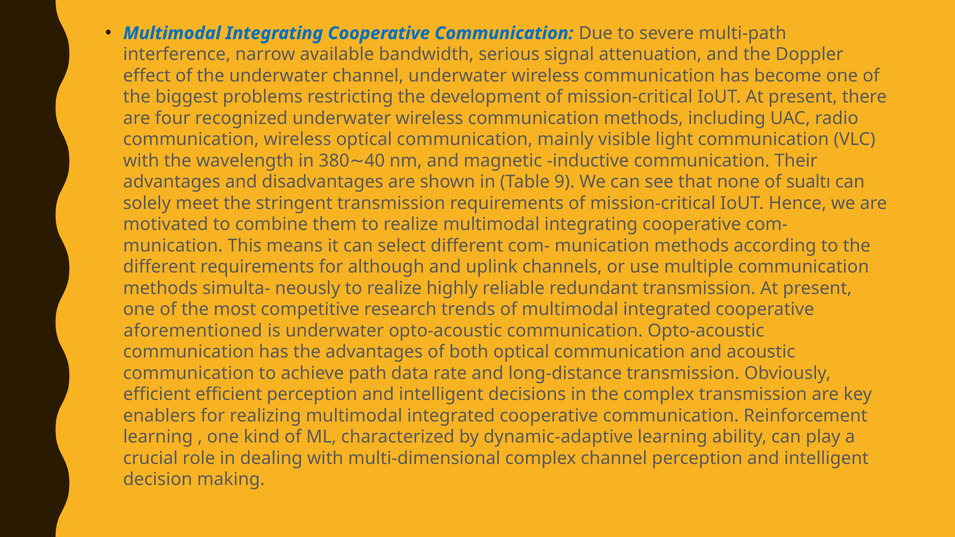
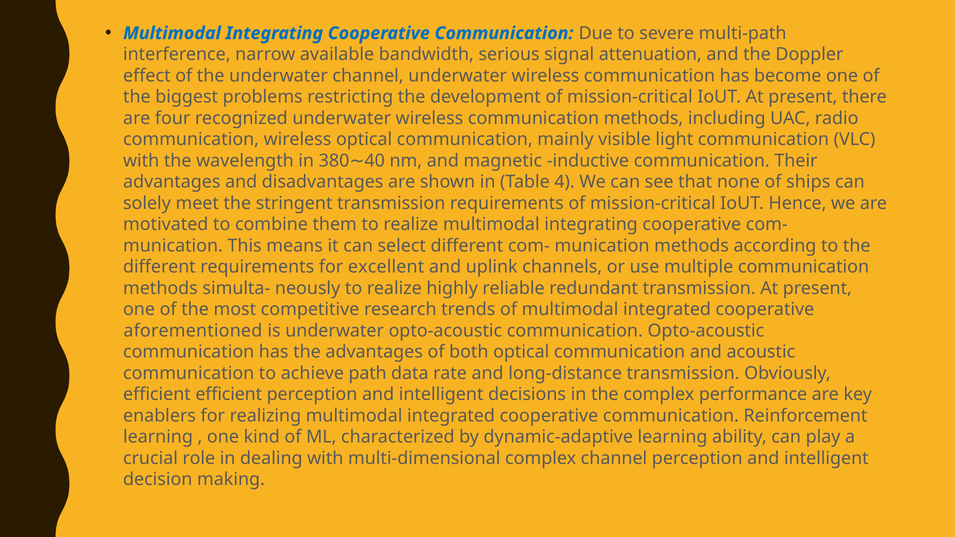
9: 9 -> 4
sualtı: sualtı -> ships
although: although -> excellent
complex transmission: transmission -> performance
